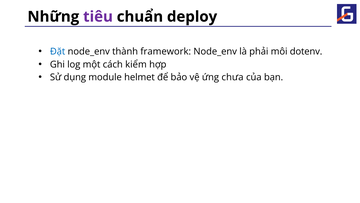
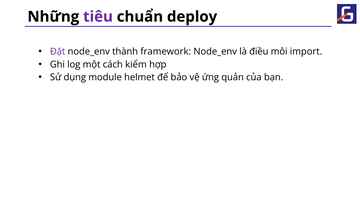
Đặt colour: blue -> purple
phải: phải -> điều
dotenv: dotenv -> import
chưa: chưa -> quản
